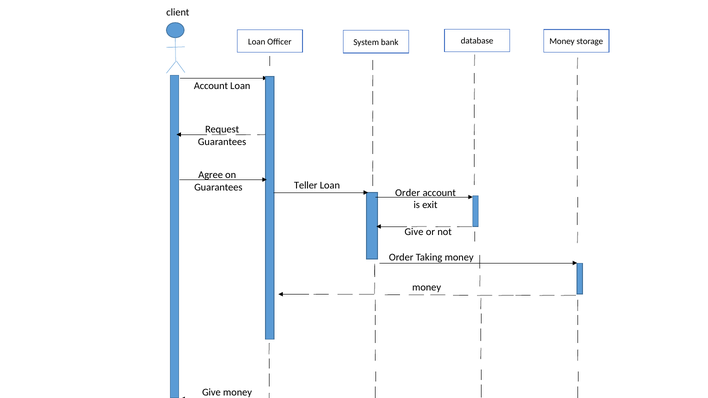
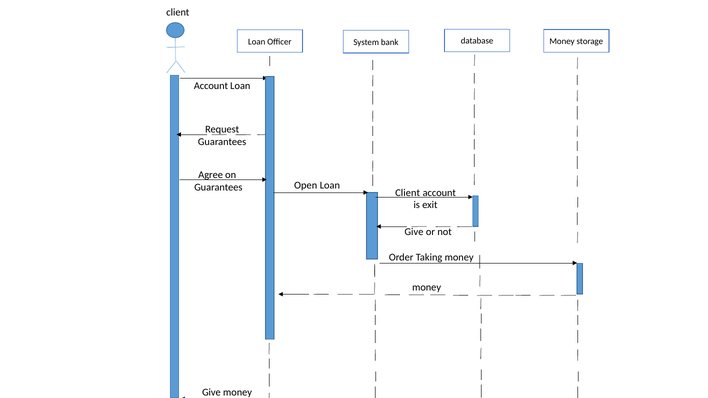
Teller: Teller -> Open
Order at (408, 193): Order -> Client
